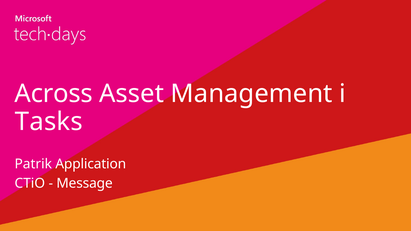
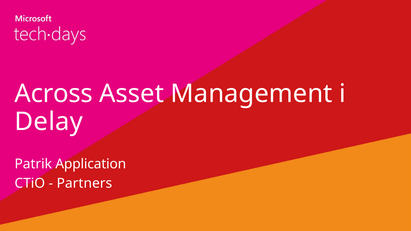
Tasks: Tasks -> Delay
Message: Message -> Partners
